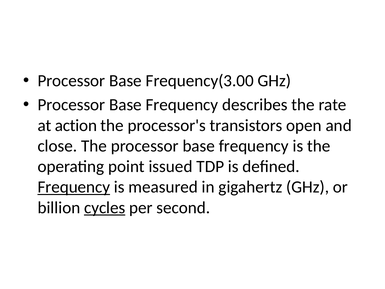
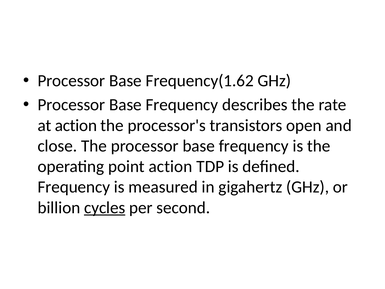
Frequency(3.00: Frequency(3.00 -> Frequency(1.62
point issued: issued -> action
Frequency at (74, 187) underline: present -> none
